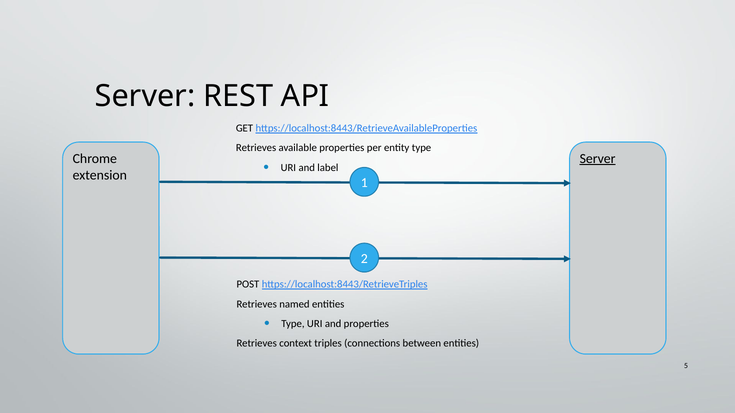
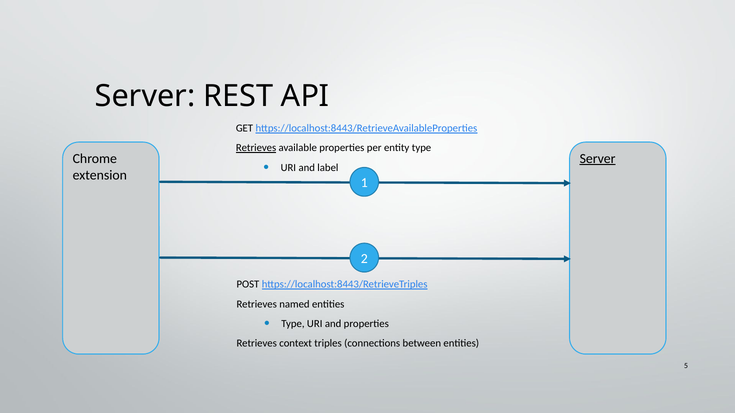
Retrieves at (256, 148) underline: none -> present
